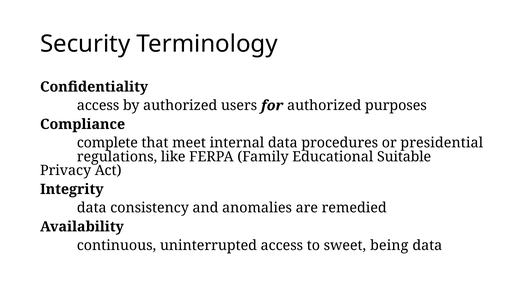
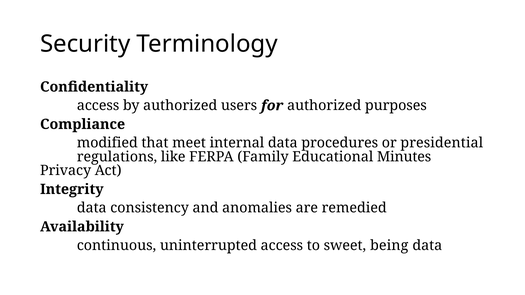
complete: complete -> modified
Suitable: Suitable -> Minutes
